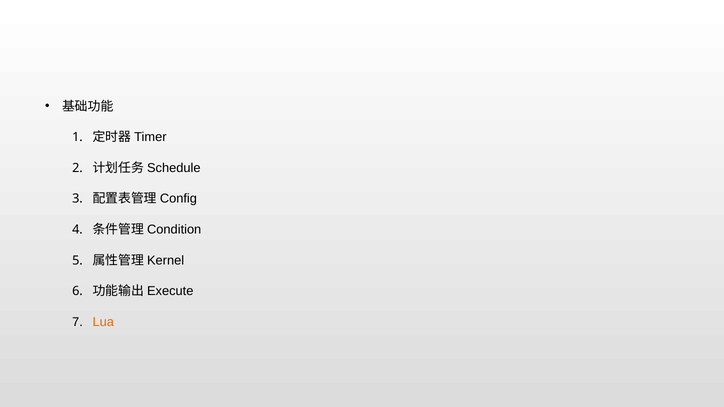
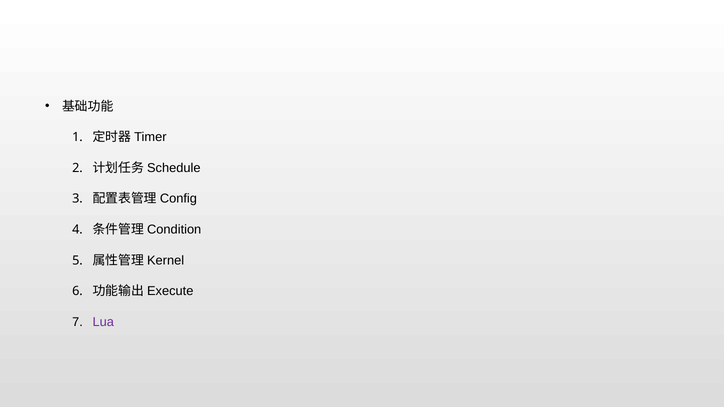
Lua colour: orange -> purple
